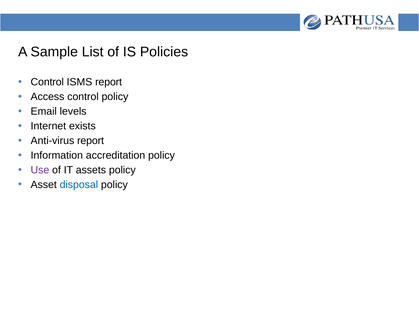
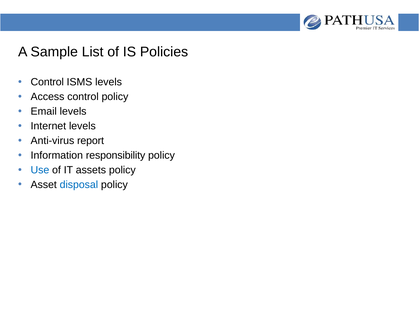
ISMS report: report -> levels
Internet exists: exists -> levels
accreditation: accreditation -> responsibility
Use colour: purple -> blue
